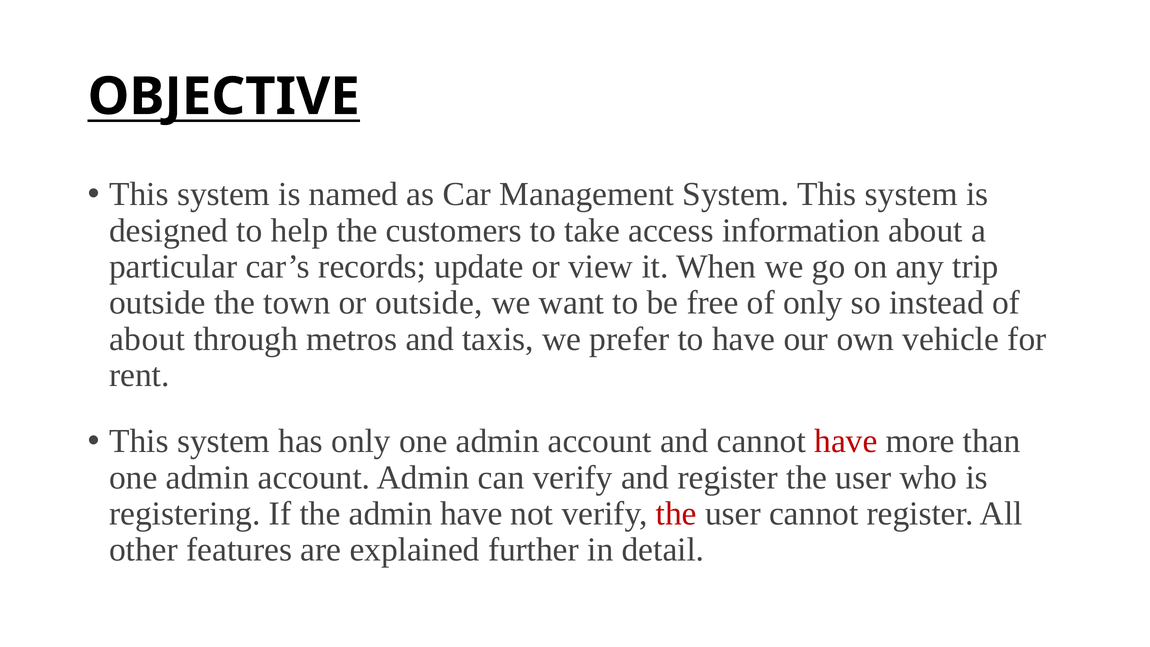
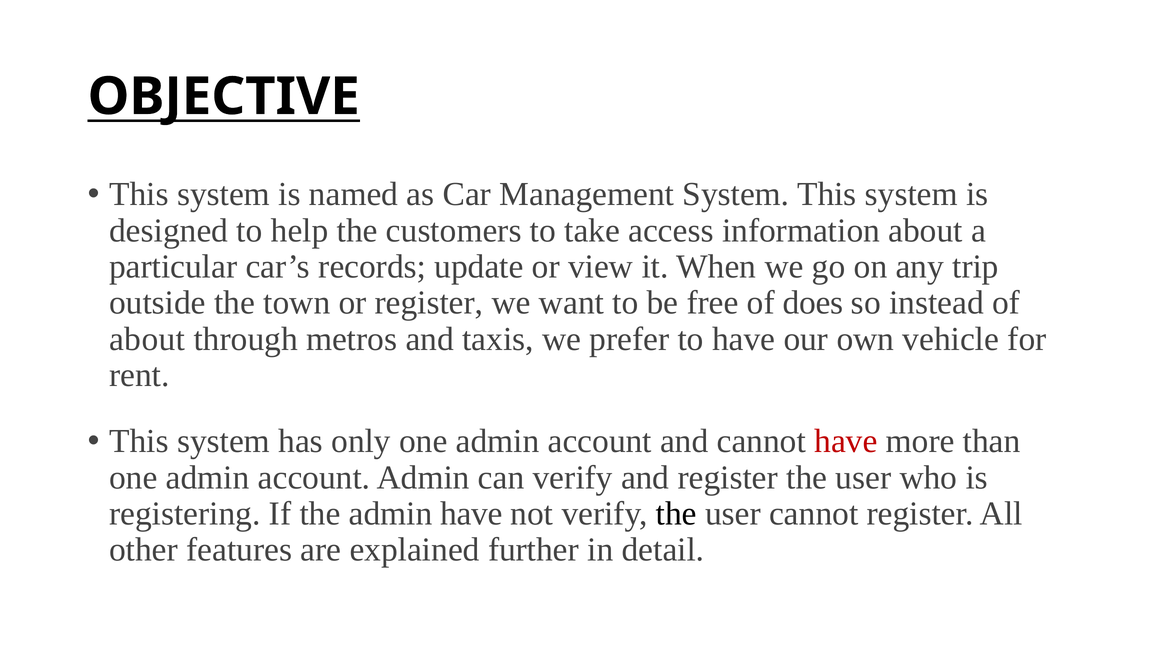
or outside: outside -> register
of only: only -> does
the at (676, 514) colour: red -> black
